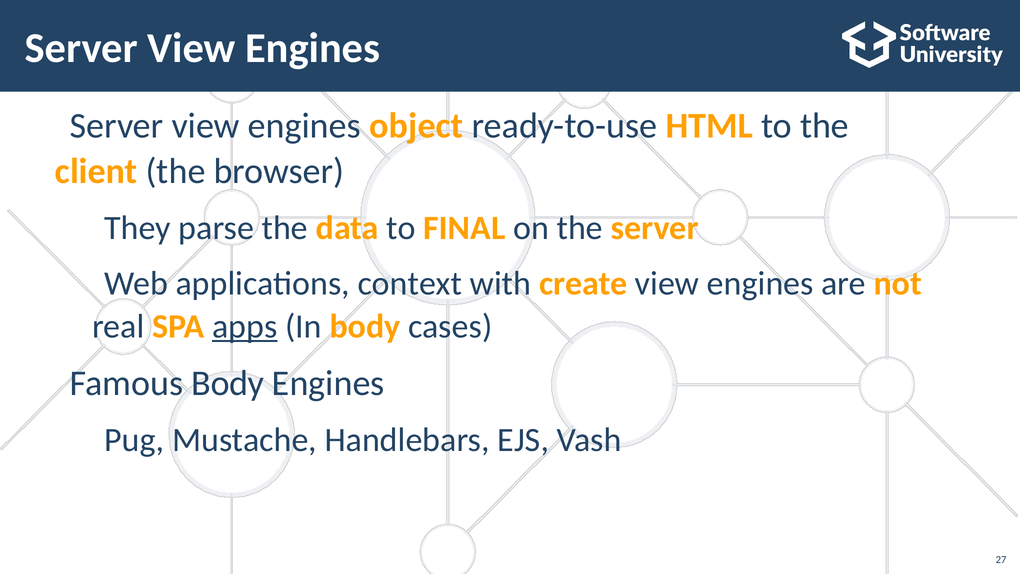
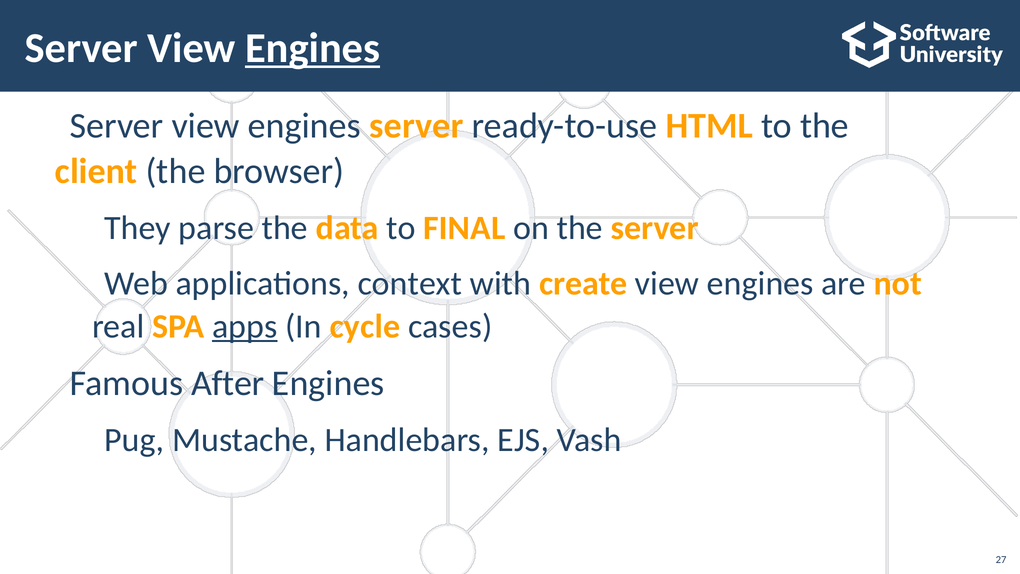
Engines at (313, 48) underline: none -> present
engines object: object -> server
In body: body -> cycle
Body at (228, 383): Body -> After
